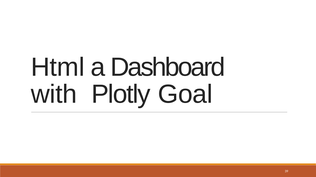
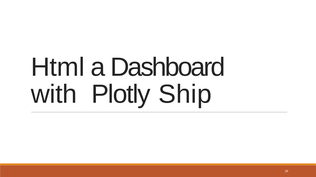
Goal: Goal -> Ship
